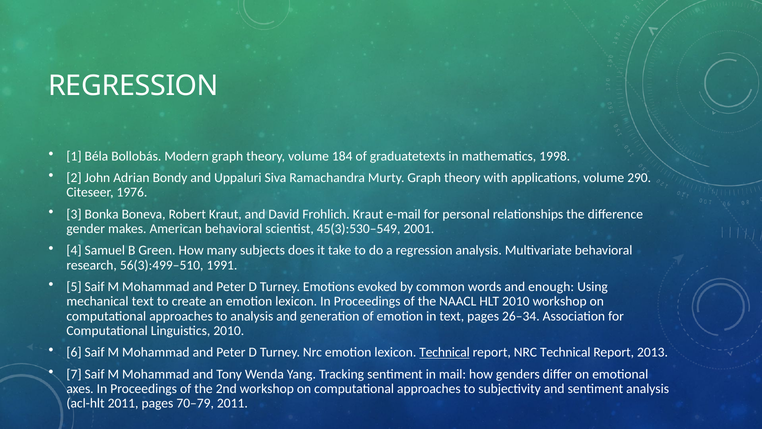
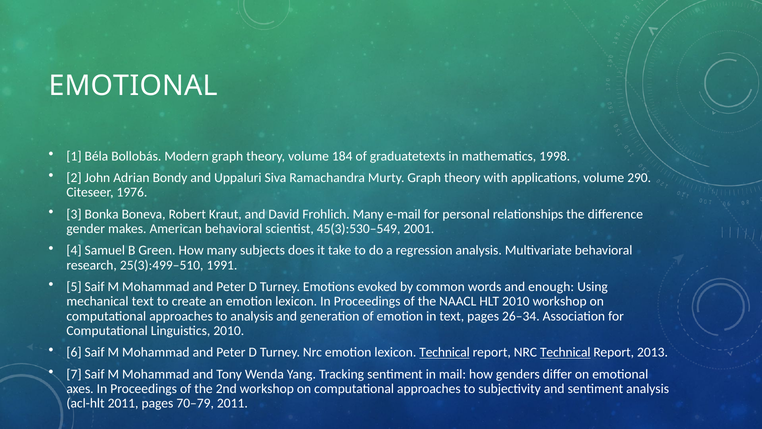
REGRESSION at (133, 86): REGRESSION -> EMOTIONAL
Frohlich Kraut: Kraut -> Many
56(3):499–510: 56(3):499–510 -> 25(3):499–510
Technical at (565, 352) underline: none -> present
